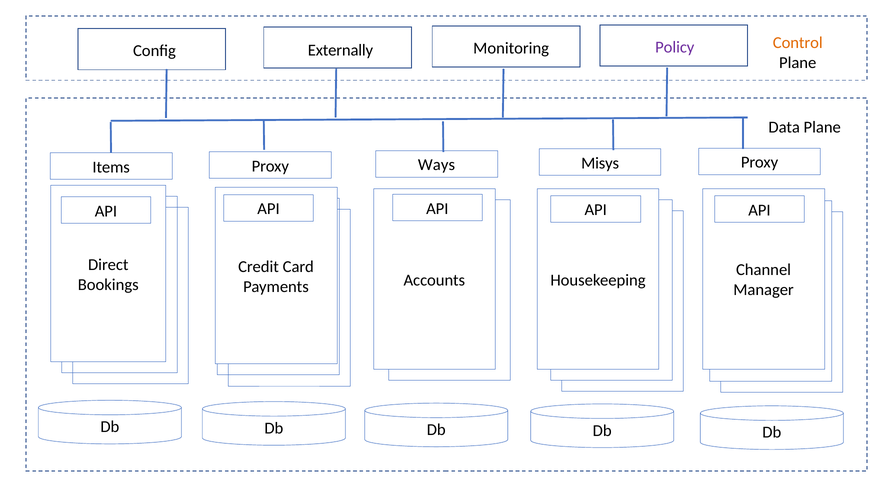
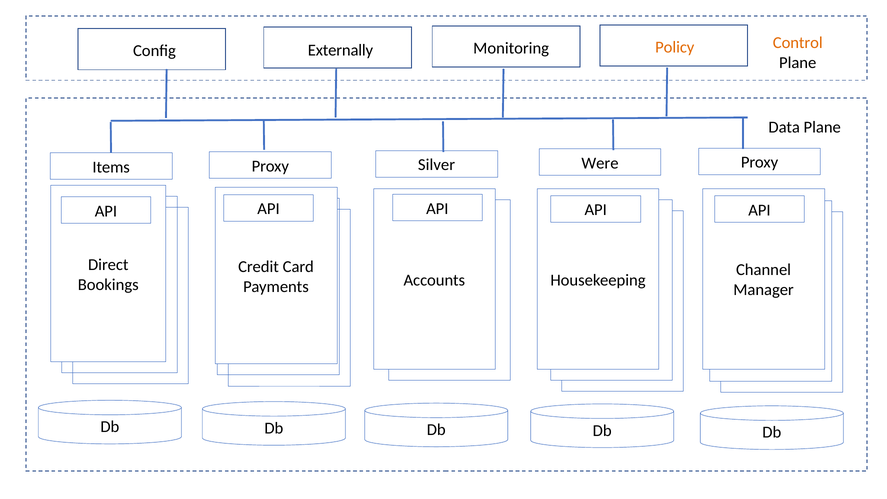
Policy colour: purple -> orange
Ways: Ways -> Silver
Misys: Misys -> Were
